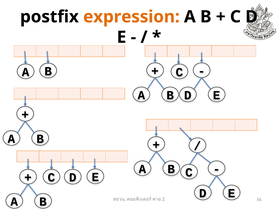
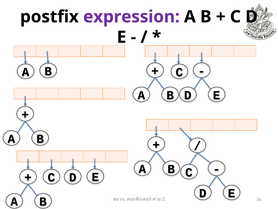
expression colour: orange -> purple
